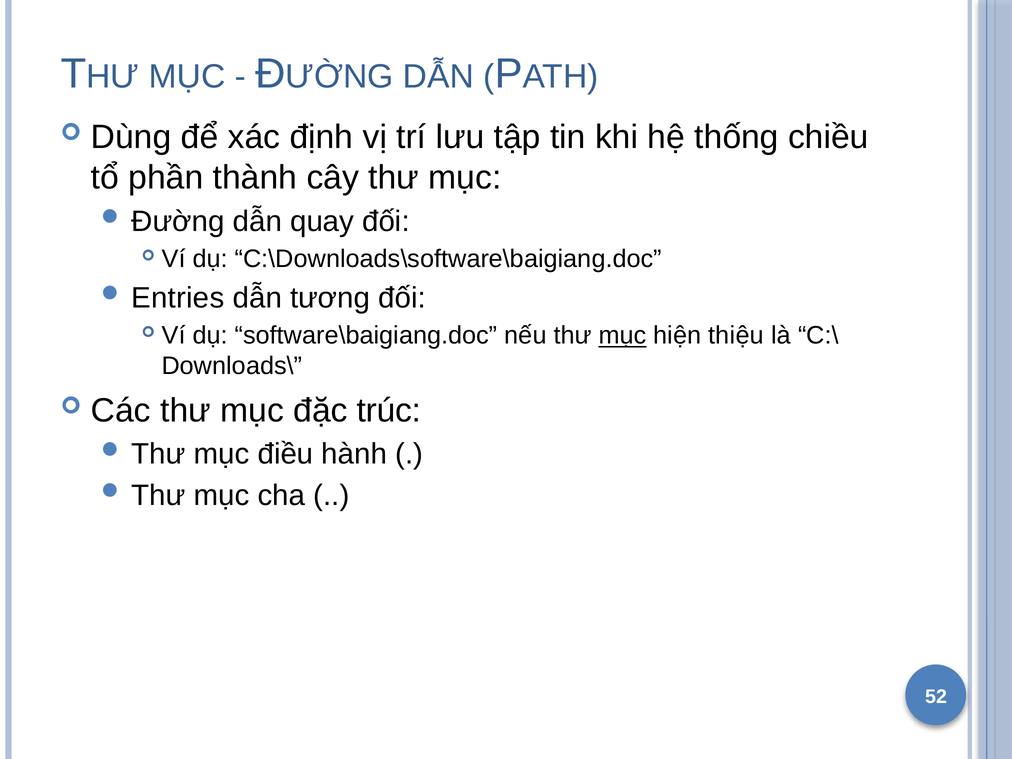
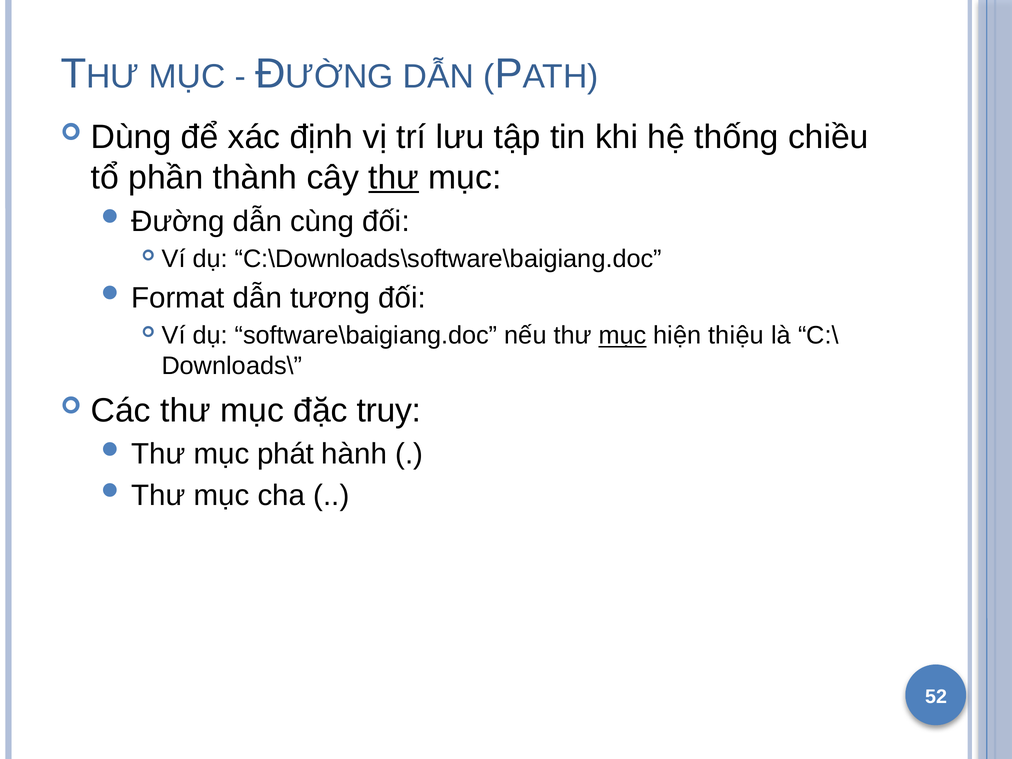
thư at (394, 178) underline: none -> present
quay: quay -> cùng
Entries: Entries -> Format
trúc: trúc -> truy
điều: điều -> phát
